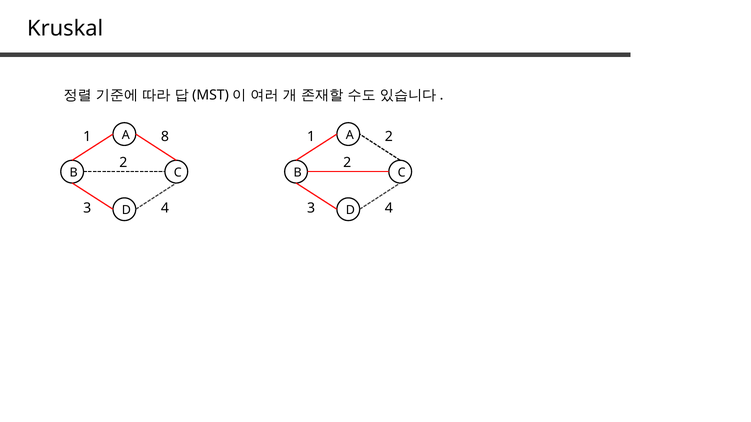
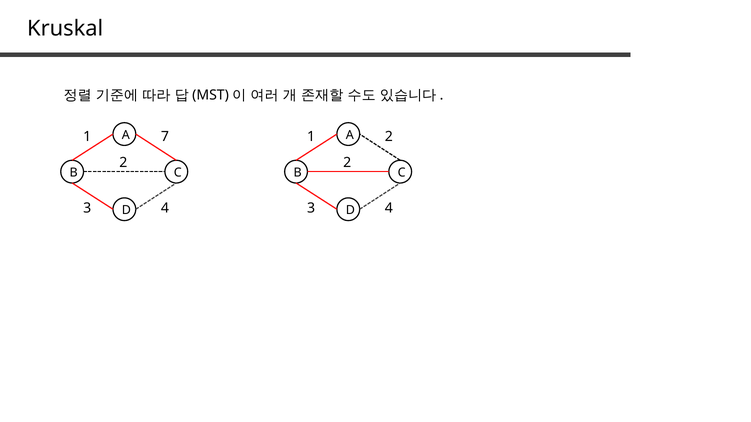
8: 8 -> 7
